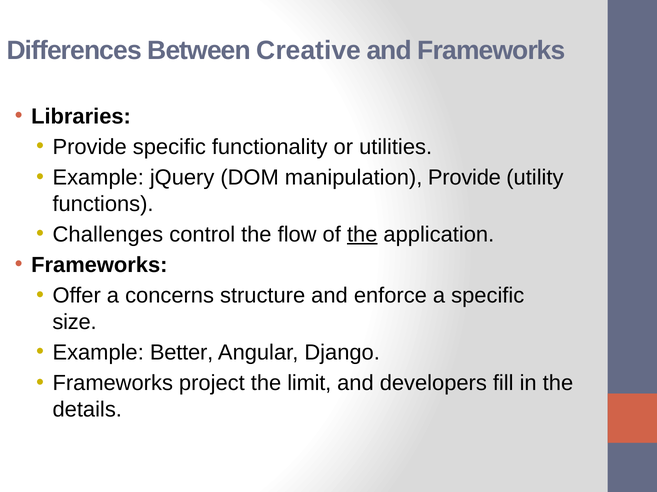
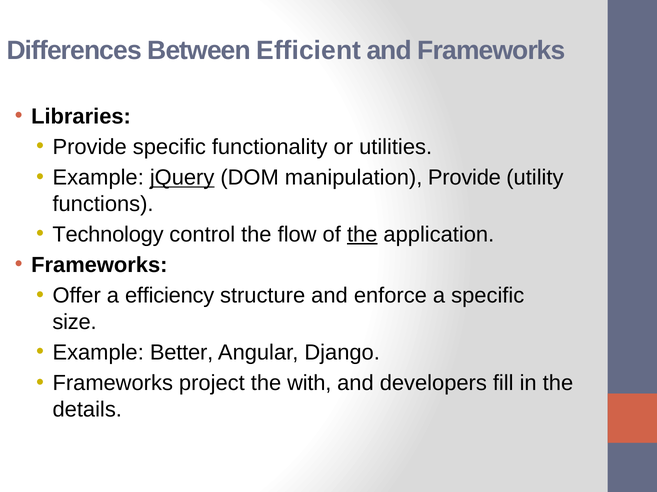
Creative: Creative -> Efficient
jQuery underline: none -> present
Challenges: Challenges -> Technology
concerns: concerns -> efficiency
limit: limit -> with
